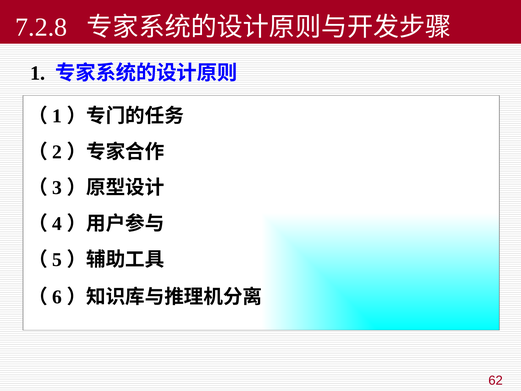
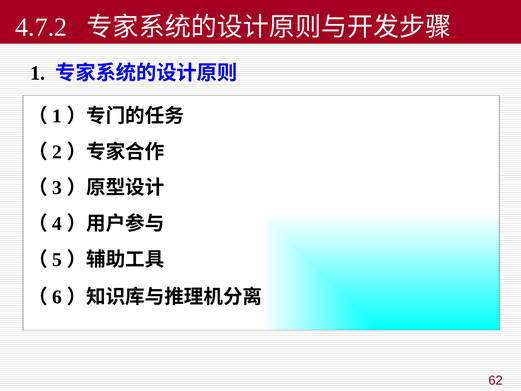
7.2.8: 7.2.8 -> 4.7.2
